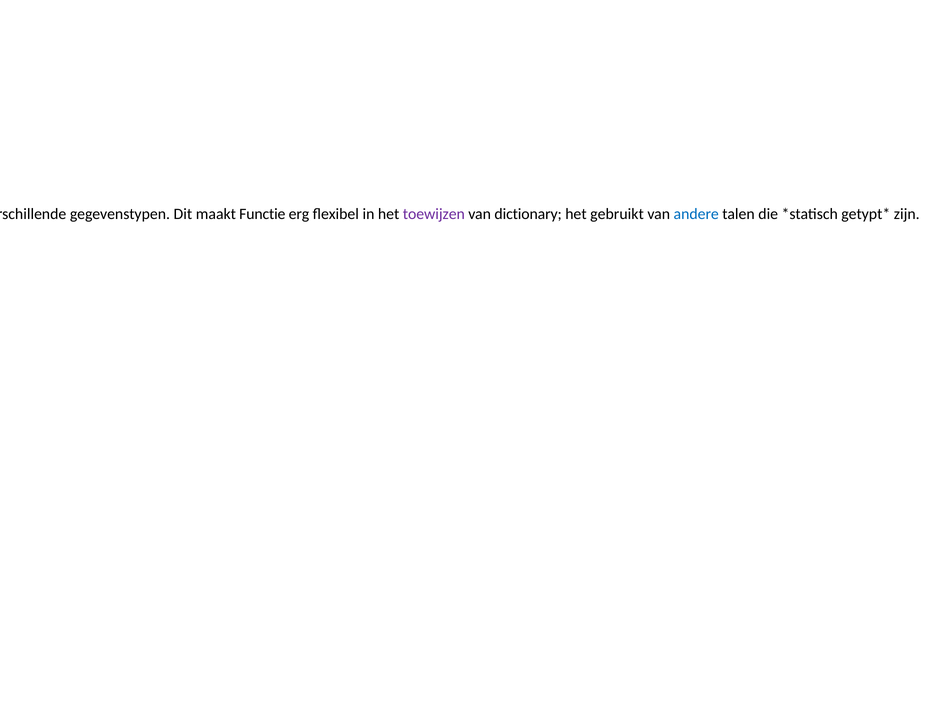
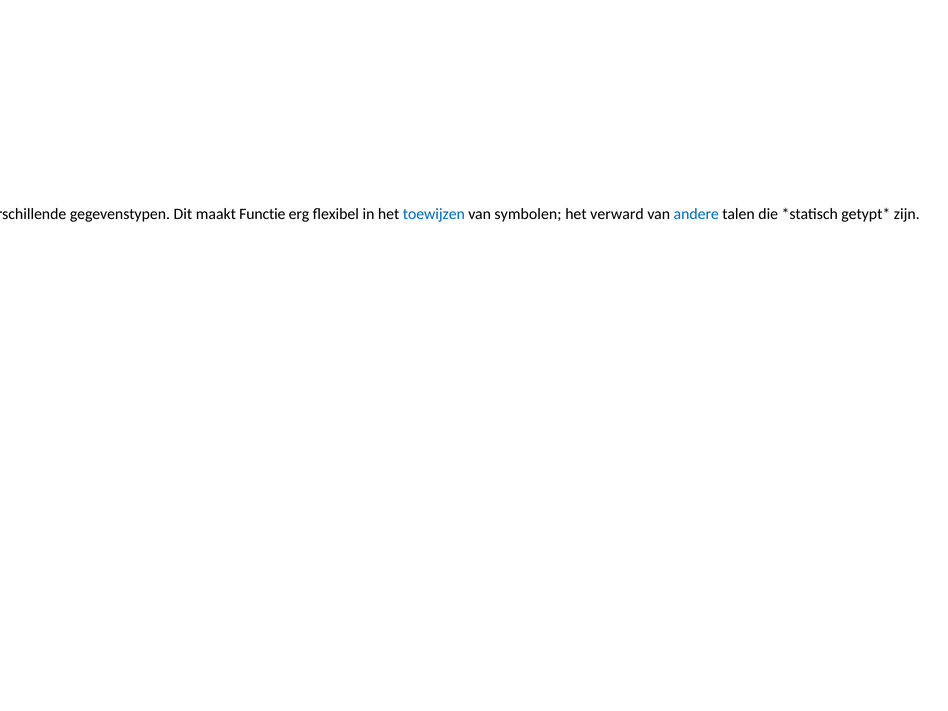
toewijzen at (434, 214) colour: purple -> blue
dictionary: dictionary -> symbolen
het gebruikt: gebruikt -> verward
